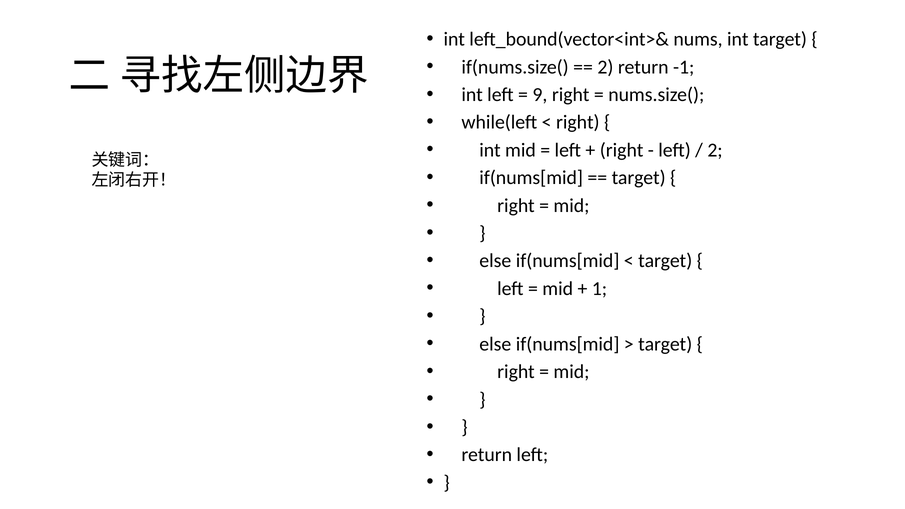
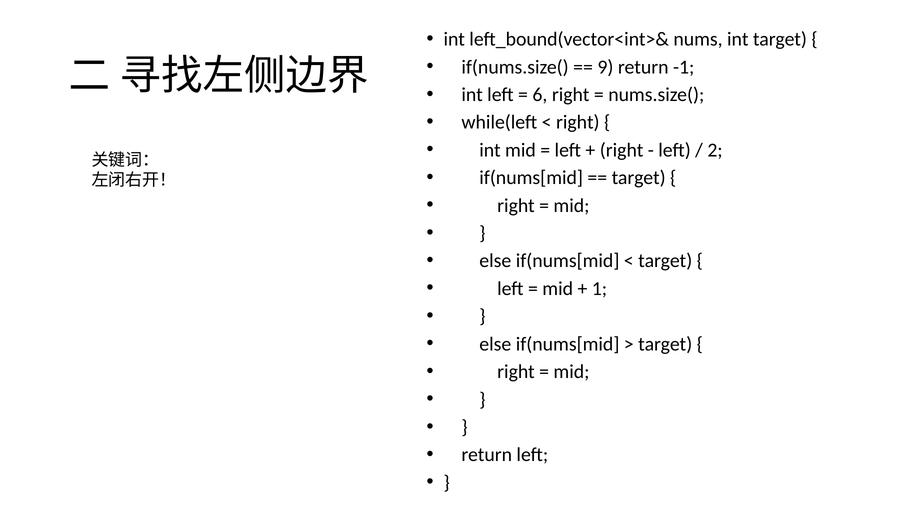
2 at (605, 67): 2 -> 9
9: 9 -> 6
